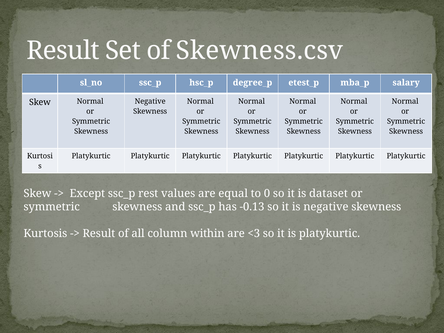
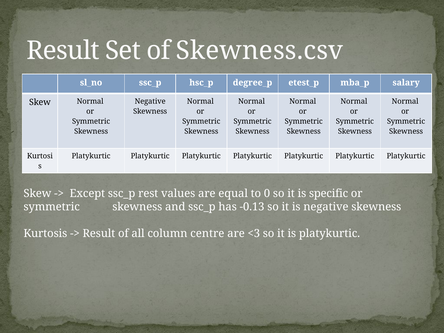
dataset: dataset -> specific
within: within -> centre
